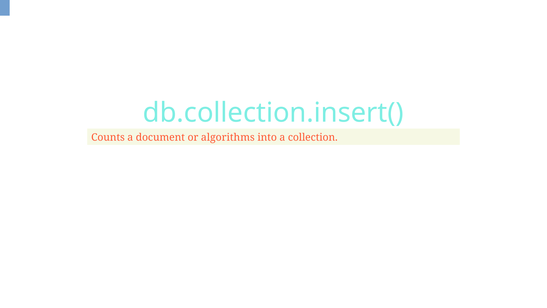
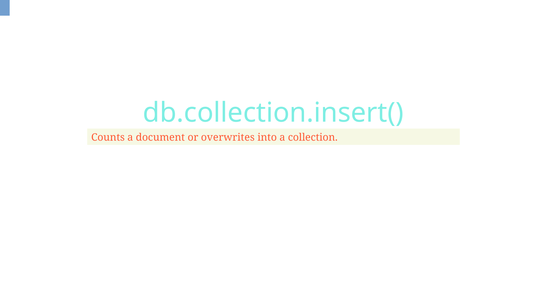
algorithms: algorithms -> overwrites
